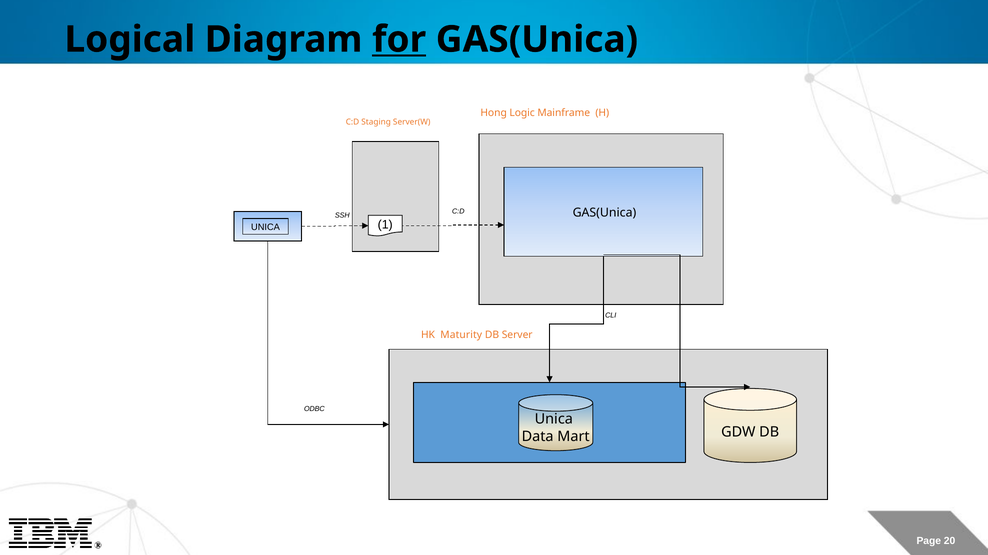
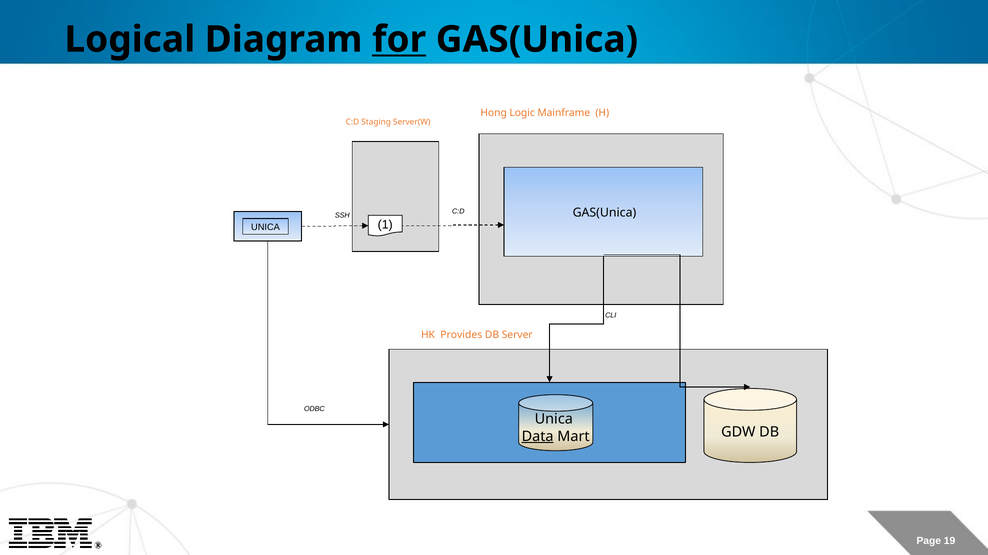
Maturity: Maturity -> Provides
Data underline: none -> present
20: 20 -> 19
